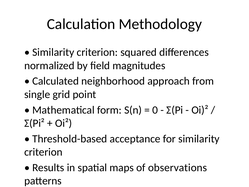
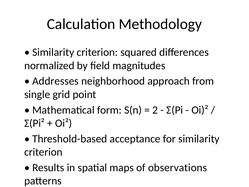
Calculated: Calculated -> Addresses
0: 0 -> 2
